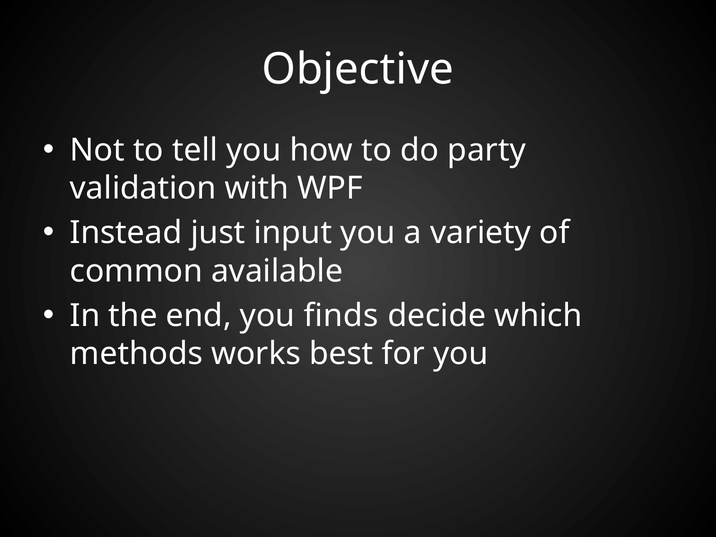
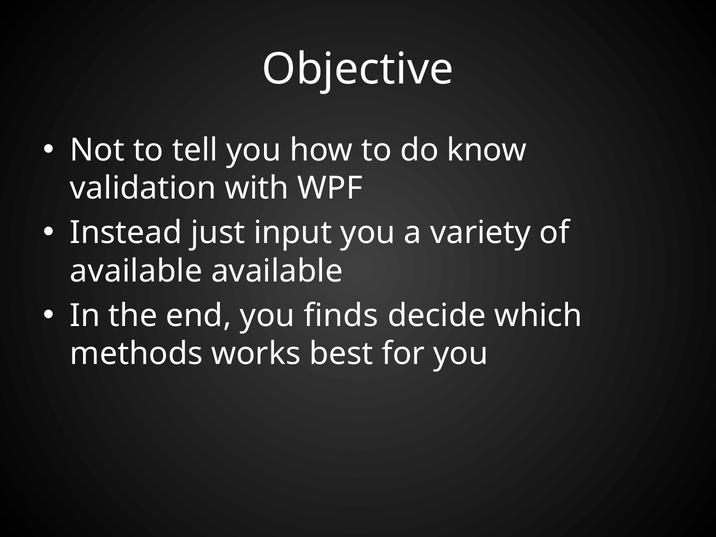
party: party -> know
common at (136, 271): common -> available
